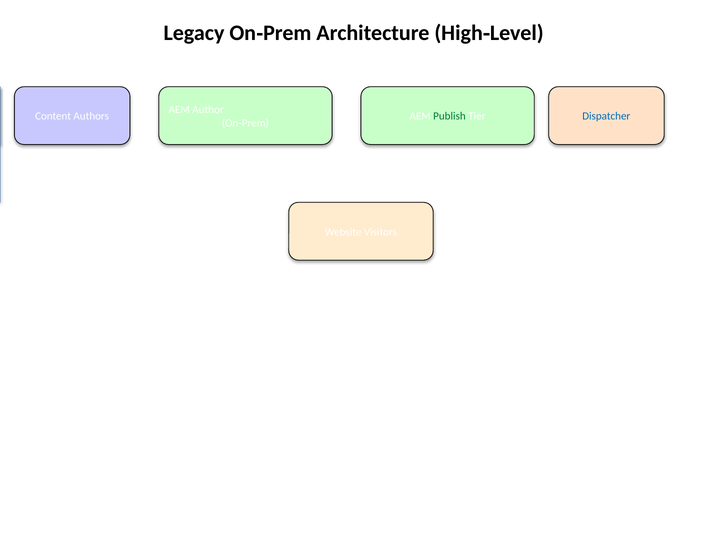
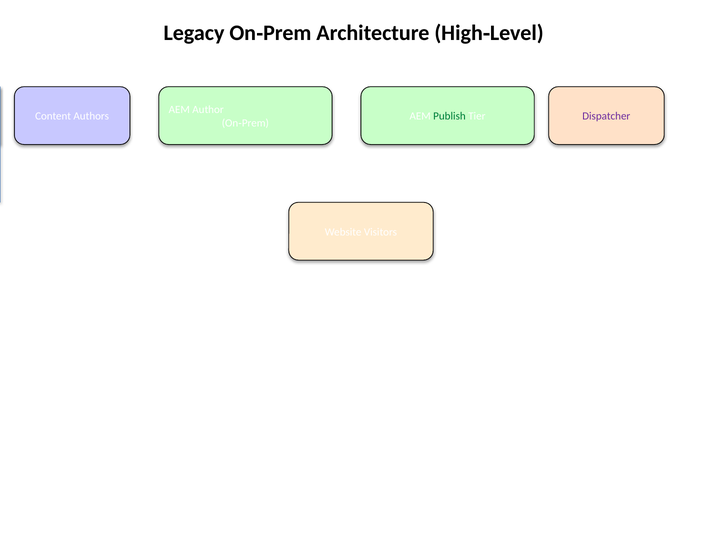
Dispatcher colour: blue -> purple
